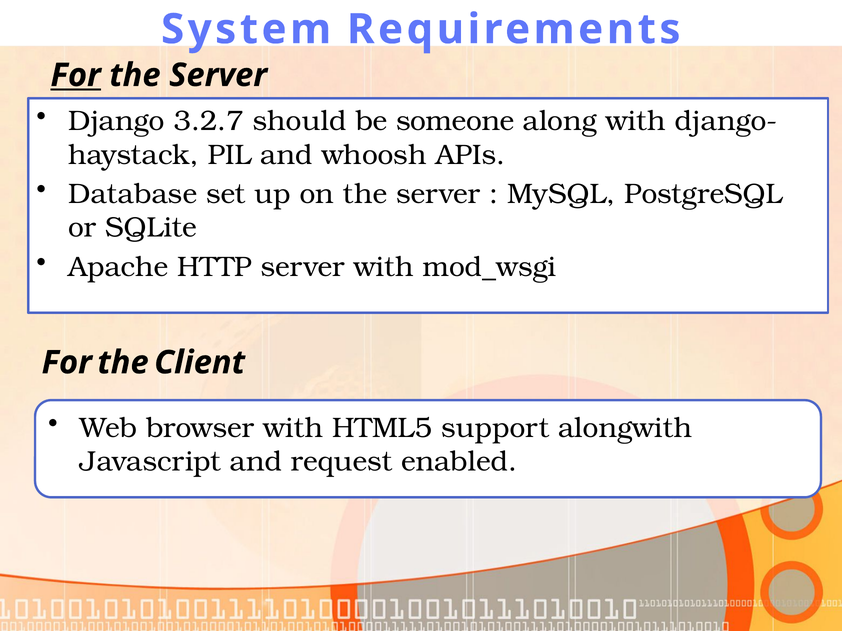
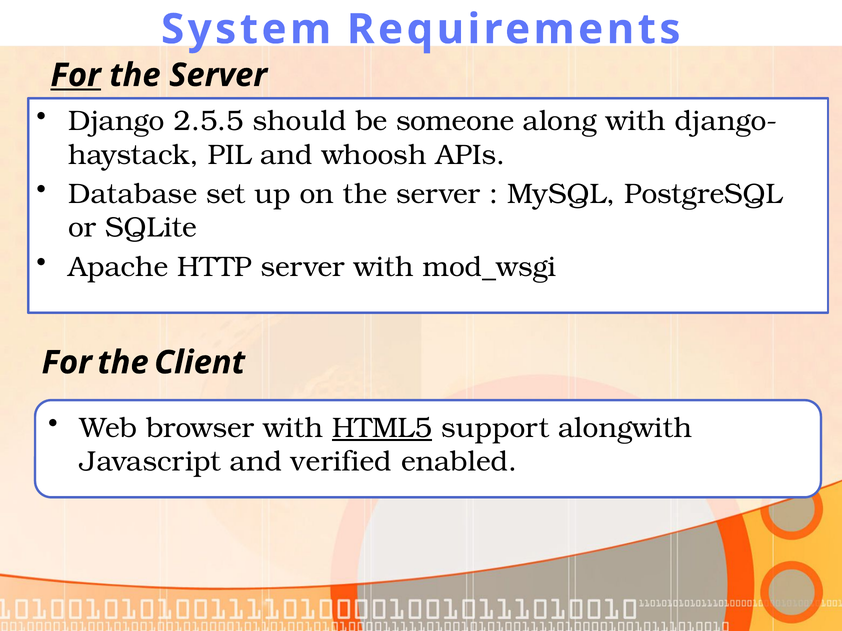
3.2.7: 3.2.7 -> 2.5.5
HTML5 underline: none -> present
request: request -> verified
